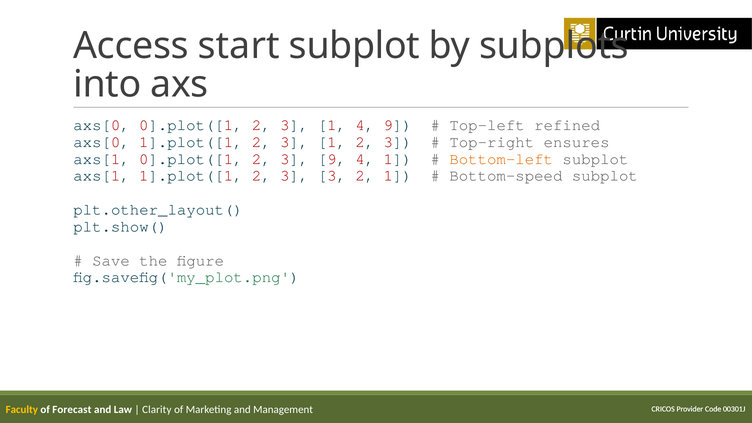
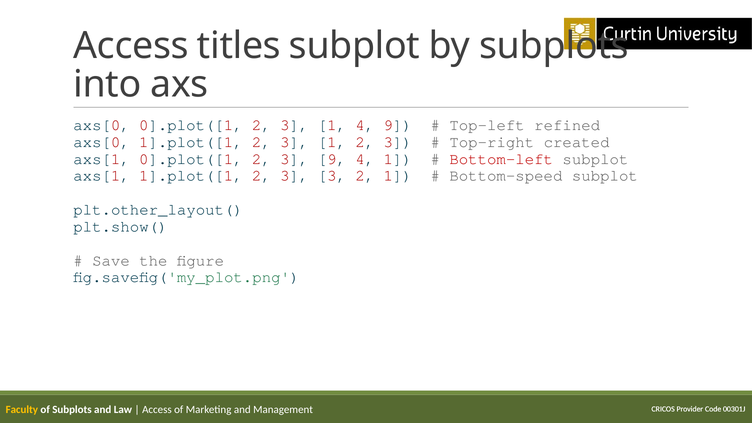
start: start -> titles
ensures: ensures -> created
Bottom-left colour: orange -> red
of Forecast: Forecast -> Subplots
Clarity at (157, 410): Clarity -> Access
